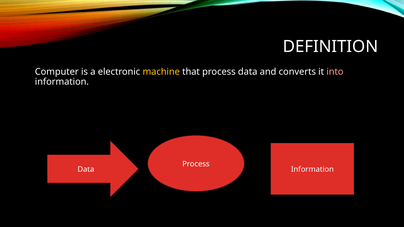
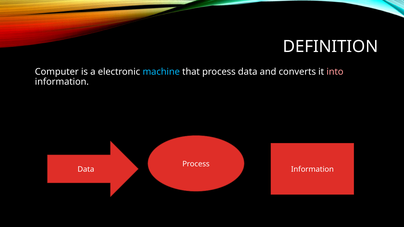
machine colour: yellow -> light blue
